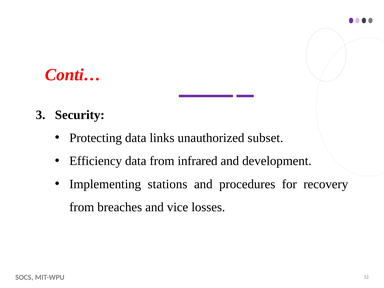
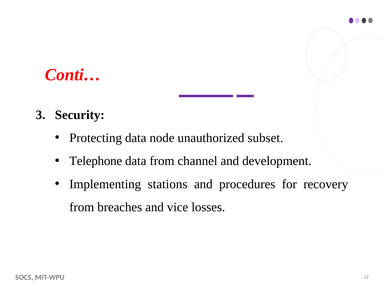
links: links -> node
Efficiency: Efficiency -> Telephone
infrared: infrared -> channel
